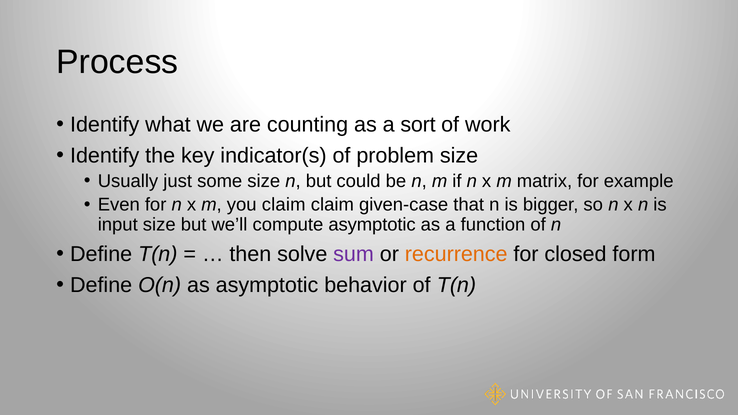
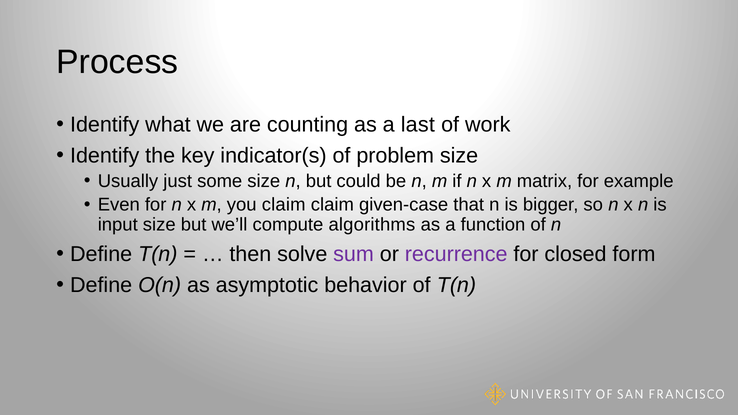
sort: sort -> last
compute asymptotic: asymptotic -> algorithms
recurrence colour: orange -> purple
